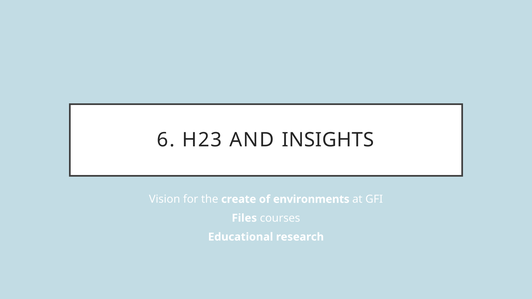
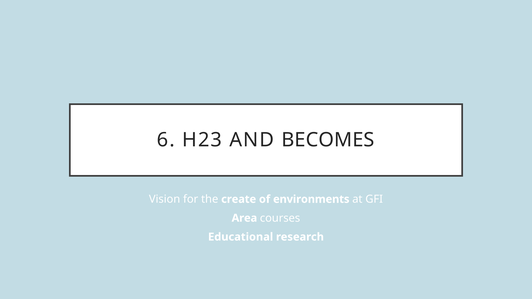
INSIGHTS: INSIGHTS -> BECOMES
Files: Files -> Area
